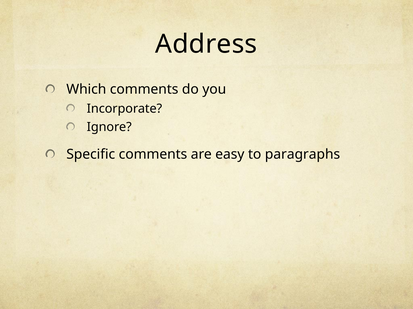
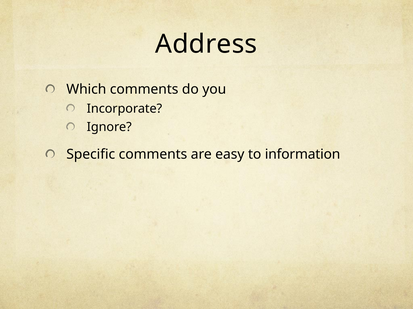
paragraphs: paragraphs -> information
